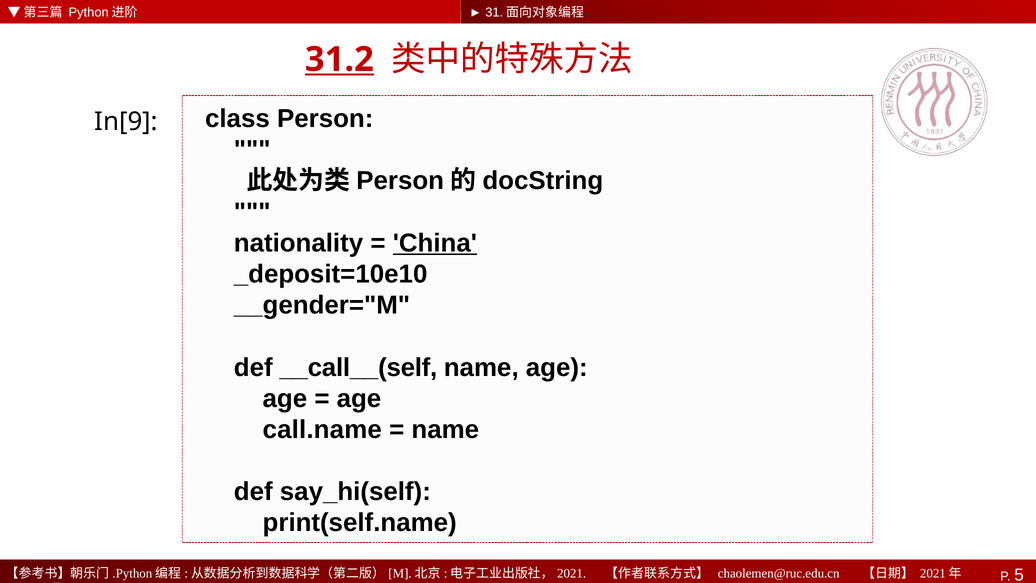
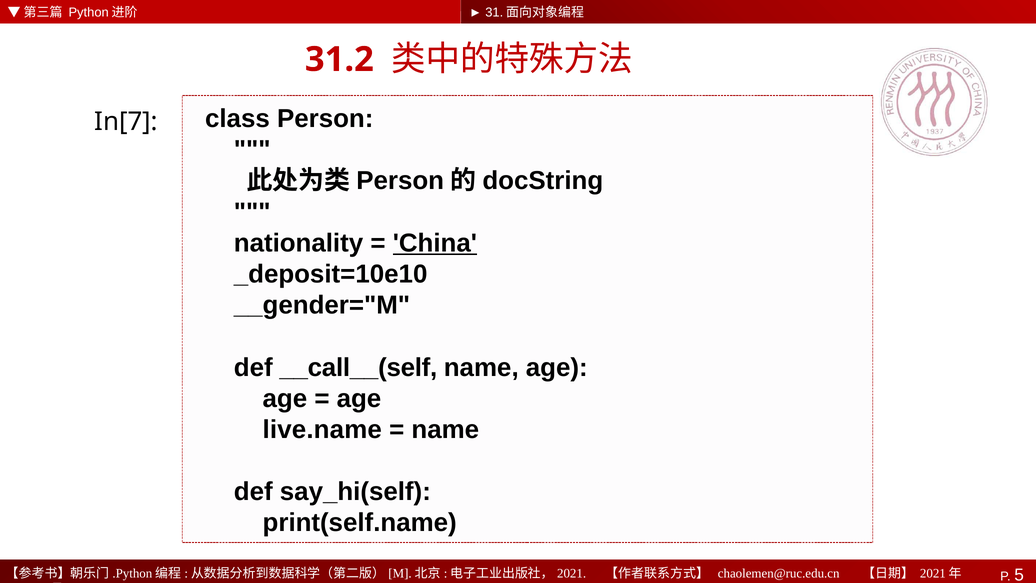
31.2 underline: present -> none
In[9: In[9 -> In[7
call.name: call.name -> live.name
